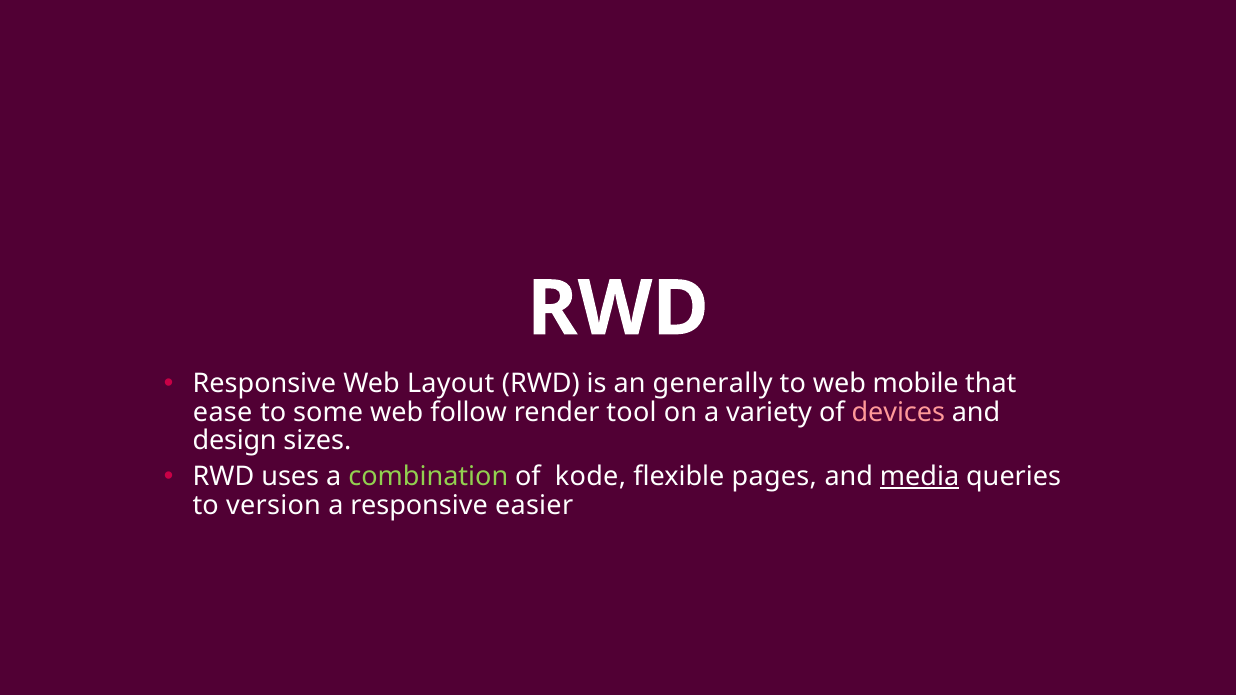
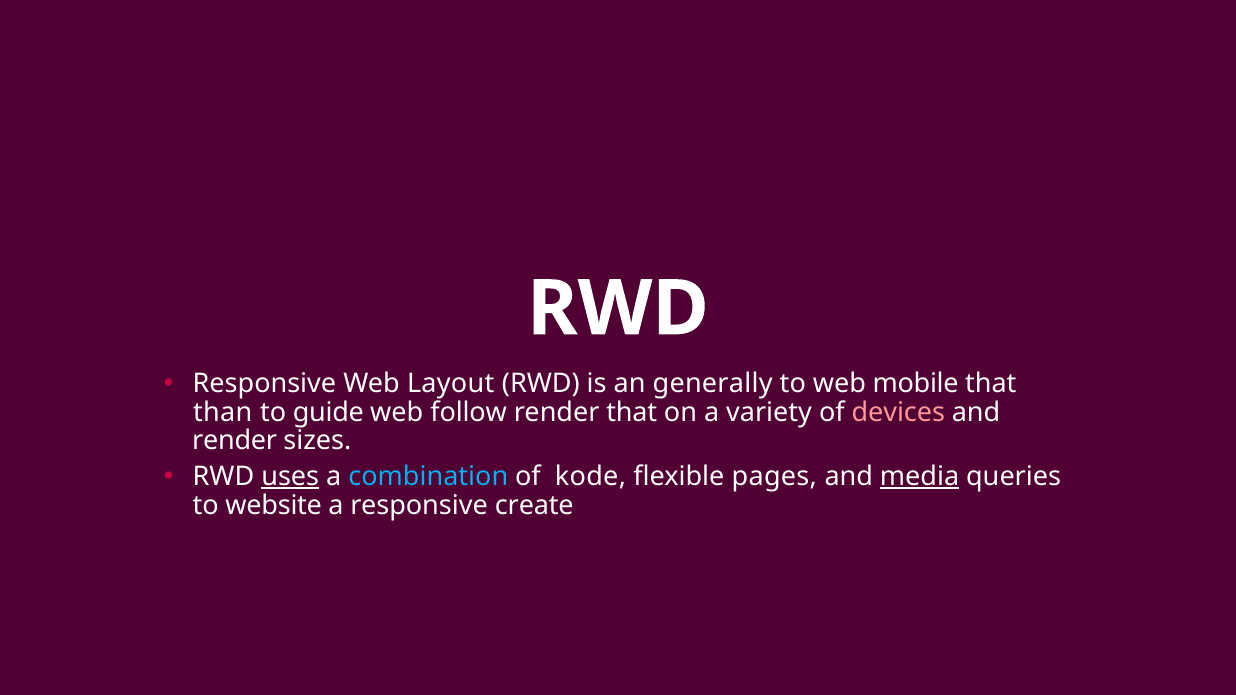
ease: ease -> than
some: some -> guide
render tool: tool -> that
design at (235, 441): design -> render
uses underline: none -> present
combination colour: light green -> light blue
version: version -> website
easier: easier -> create
